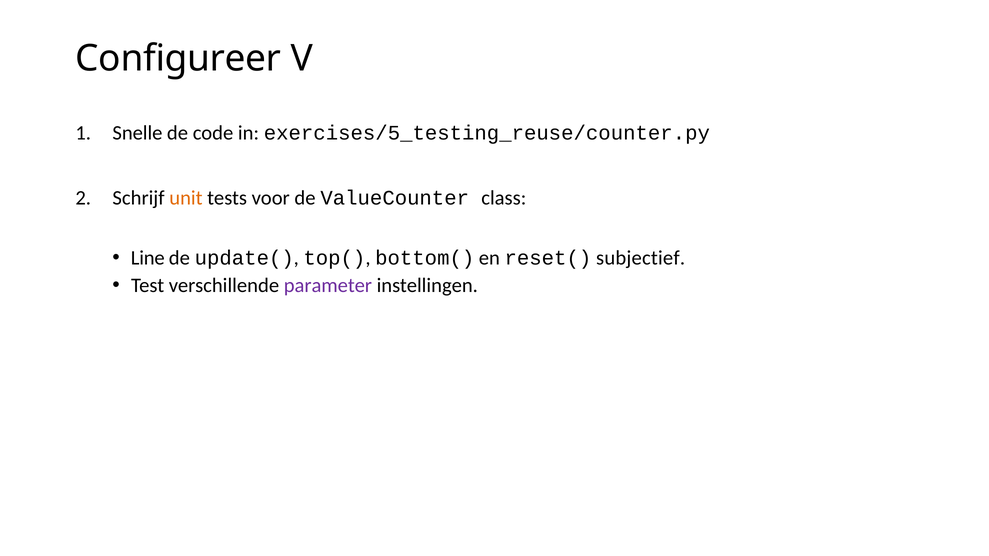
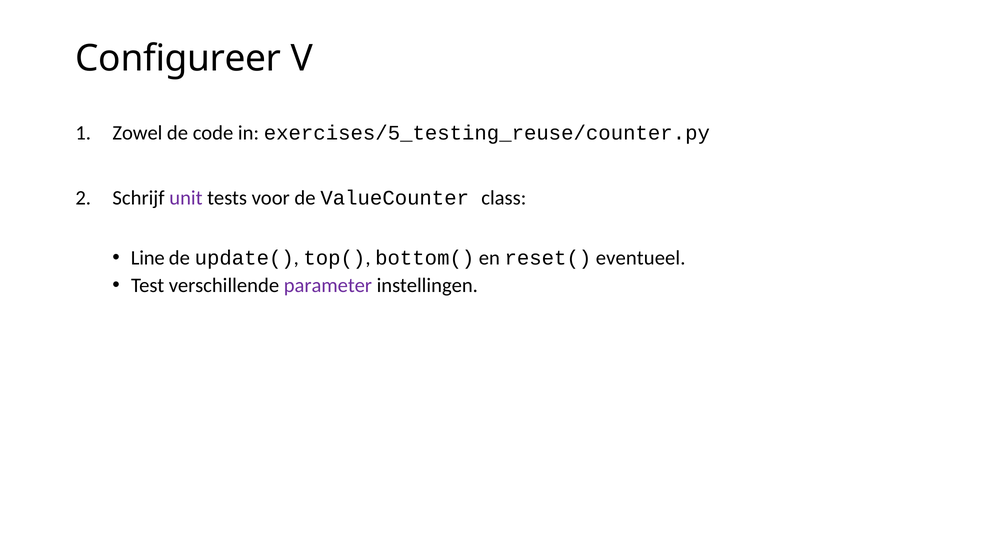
Snelle: Snelle -> Zowel
unit colour: orange -> purple
subjectief: subjectief -> eventueel
